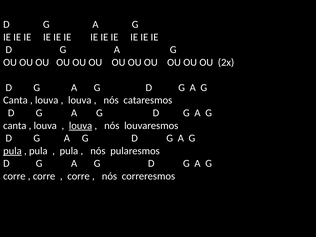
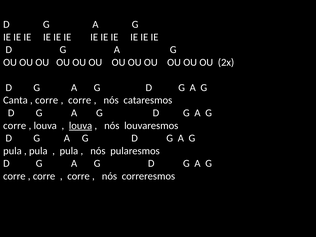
louva at (47, 100): louva -> corre
louva at (80, 100): louva -> corre
canta at (15, 126): canta -> corre
pula at (12, 151) underline: present -> none
